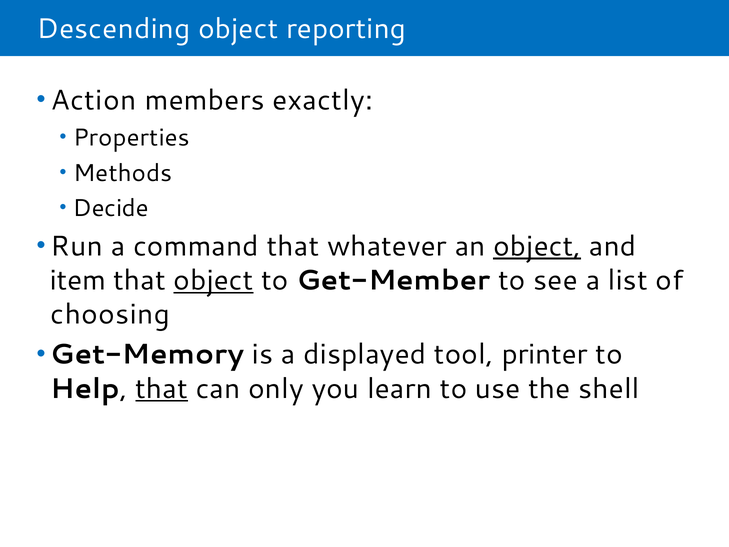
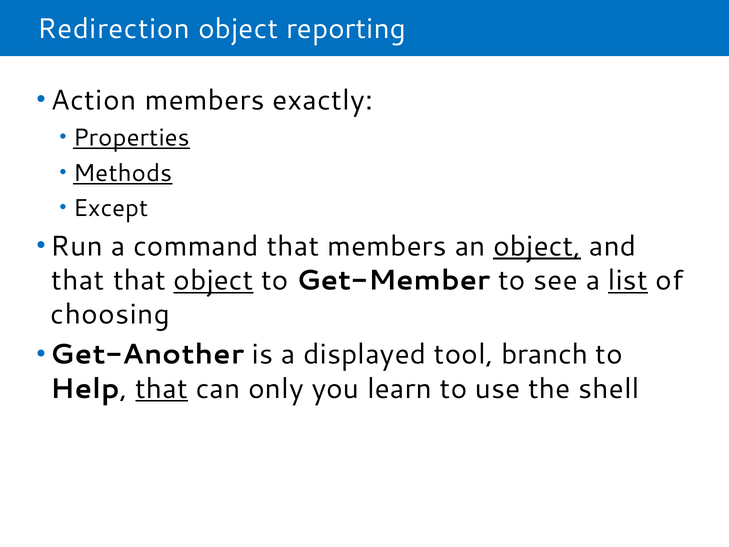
Descending: Descending -> Redirection
Properties underline: none -> present
Methods underline: none -> present
Decide: Decide -> Except
that whatever: whatever -> members
item at (78, 280): item -> that
list underline: none -> present
Get-Memory: Get-Memory -> Get-Another
printer: printer -> branch
